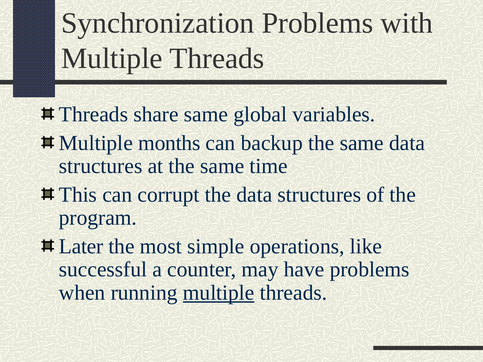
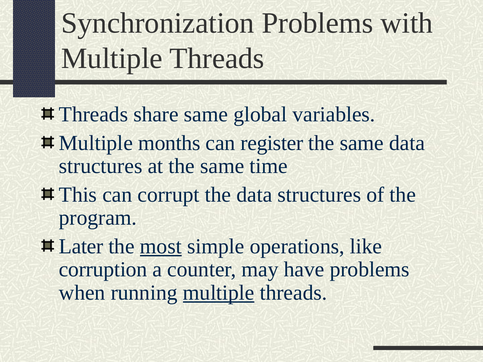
backup: backup -> register
most underline: none -> present
successful: successful -> corruption
